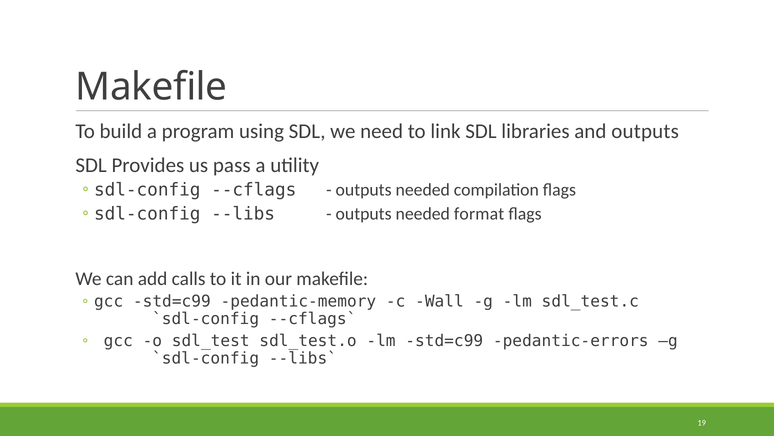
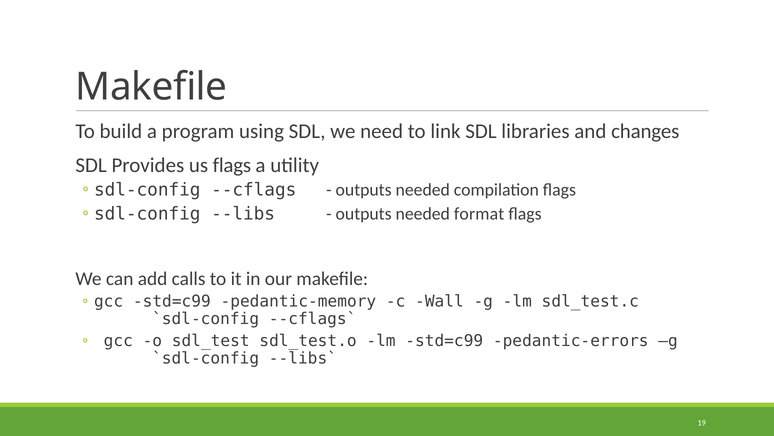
and outputs: outputs -> changes
us pass: pass -> flags
